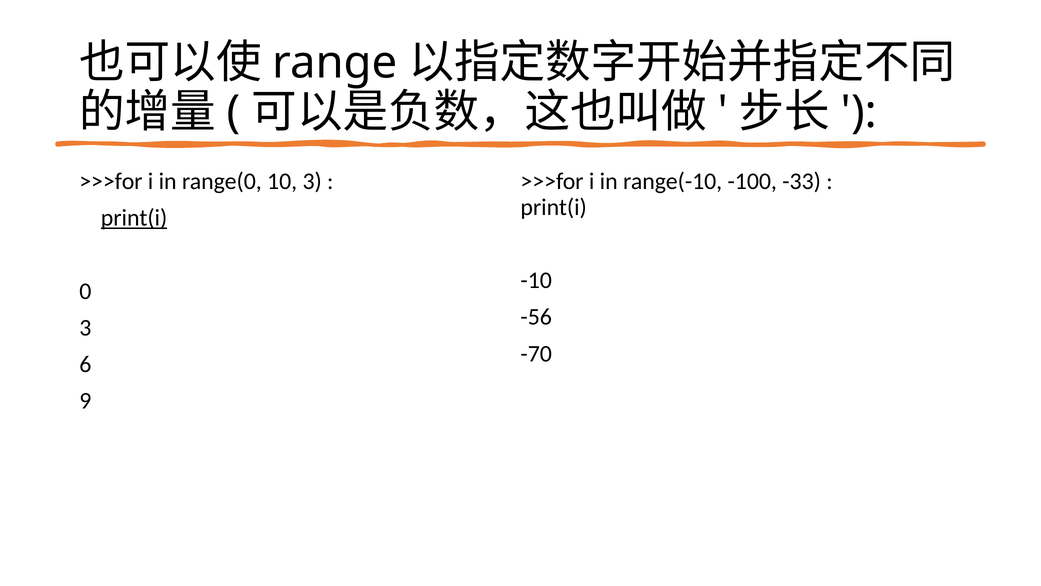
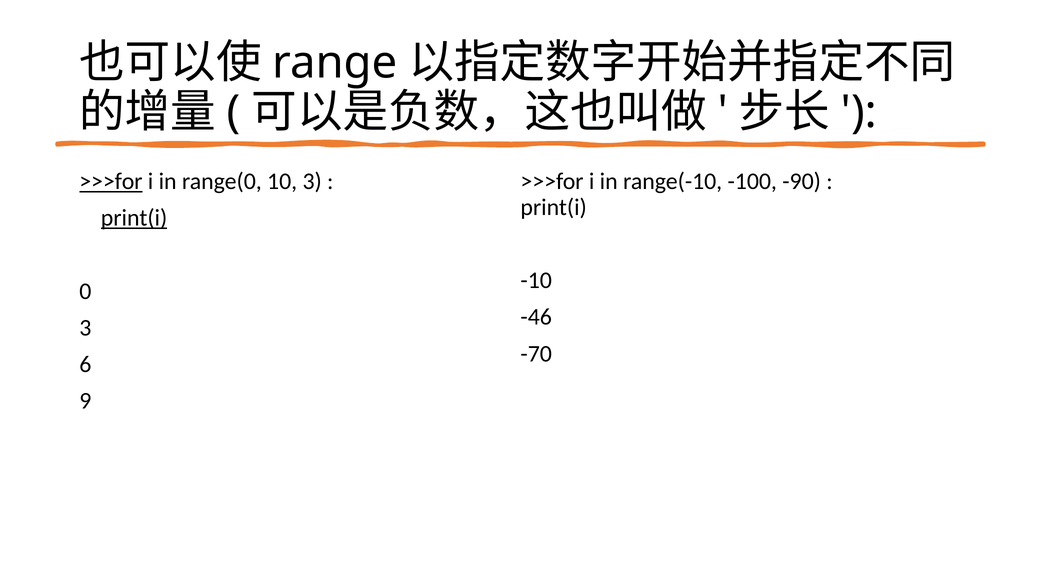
>>>for at (111, 181) underline: none -> present
-33: -33 -> -90
-56: -56 -> -46
